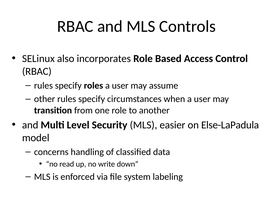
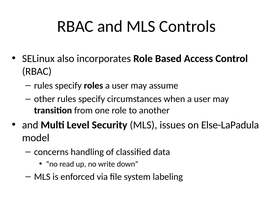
easier: easier -> issues
